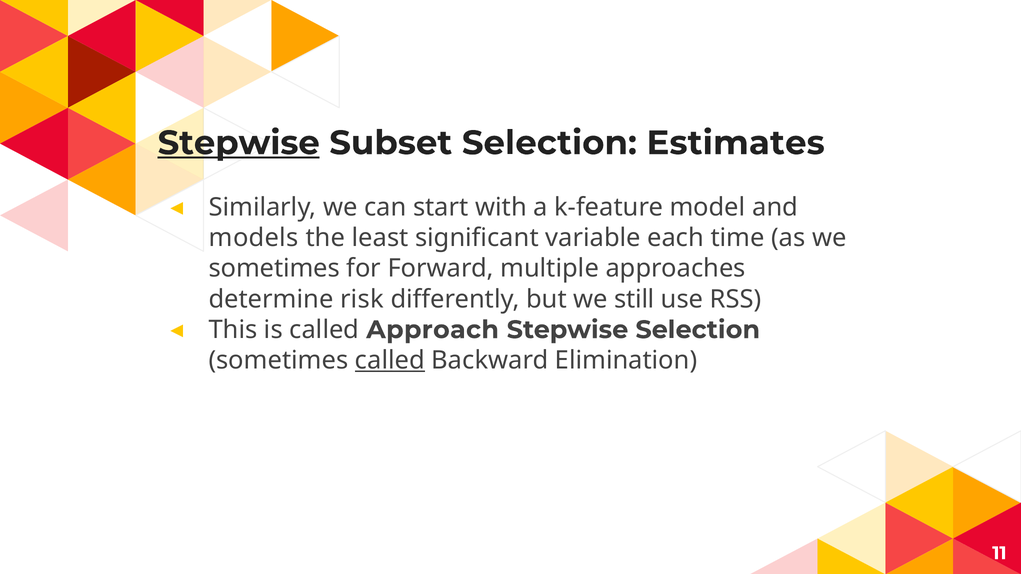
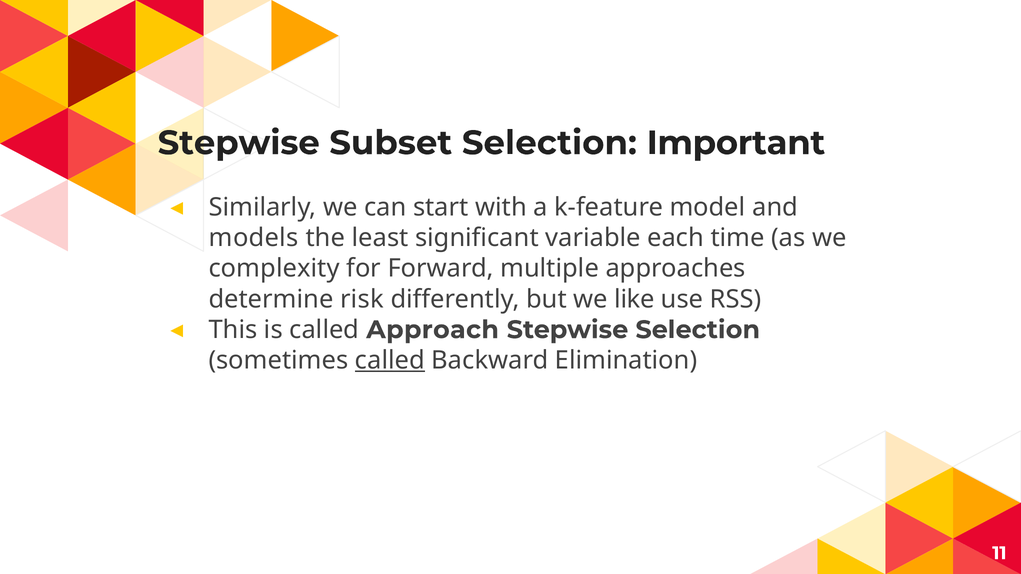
Stepwise at (239, 143) underline: present -> none
Estimates: Estimates -> Important
sometimes at (274, 269): sometimes -> complexity
still: still -> like
